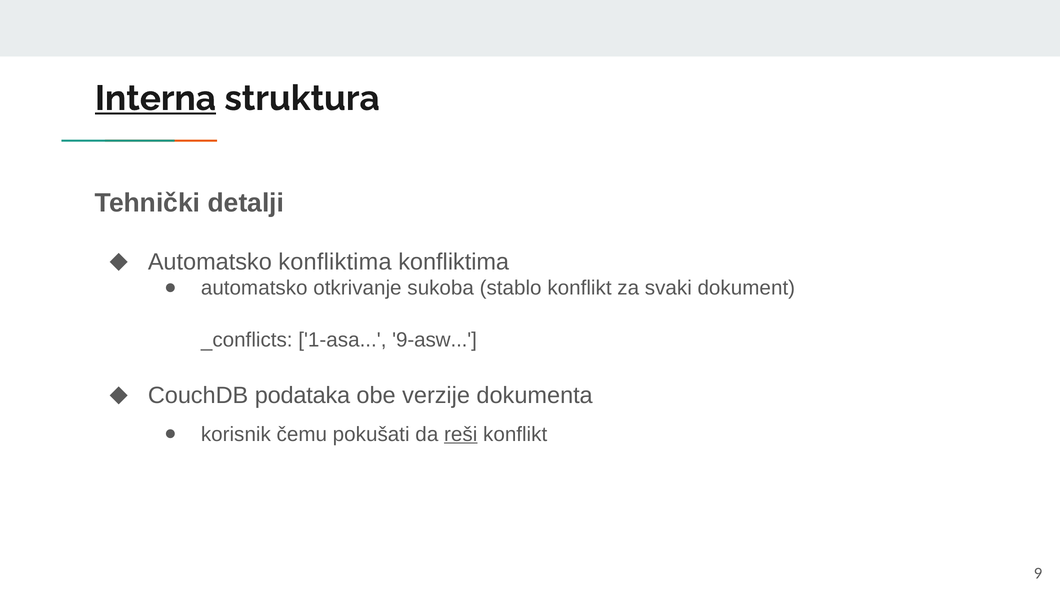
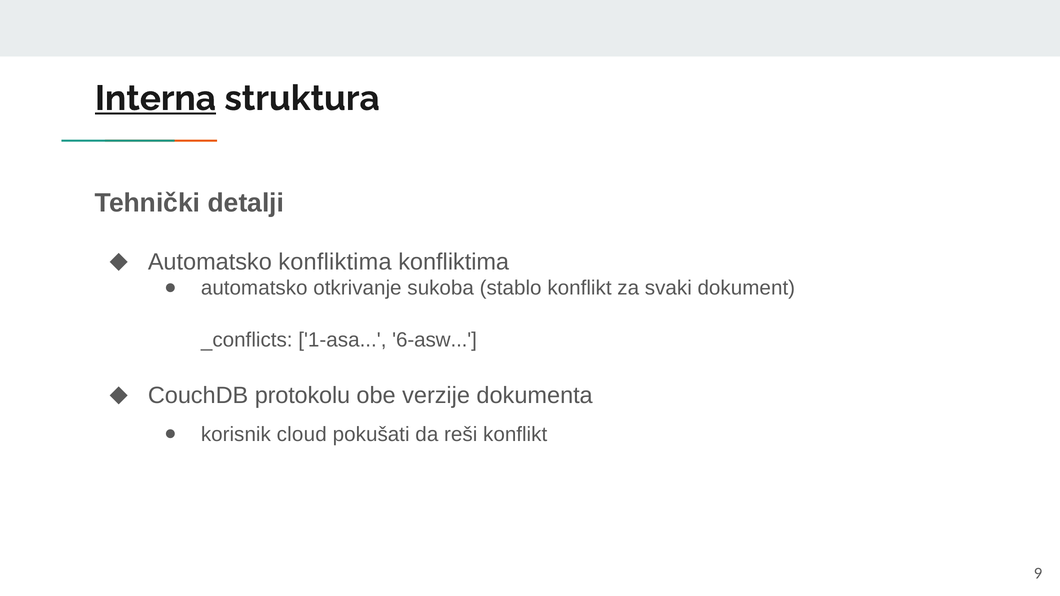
9-asw: 9-asw -> 6-asw
podataka: podataka -> protokolu
čemu: čemu -> cloud
reši underline: present -> none
